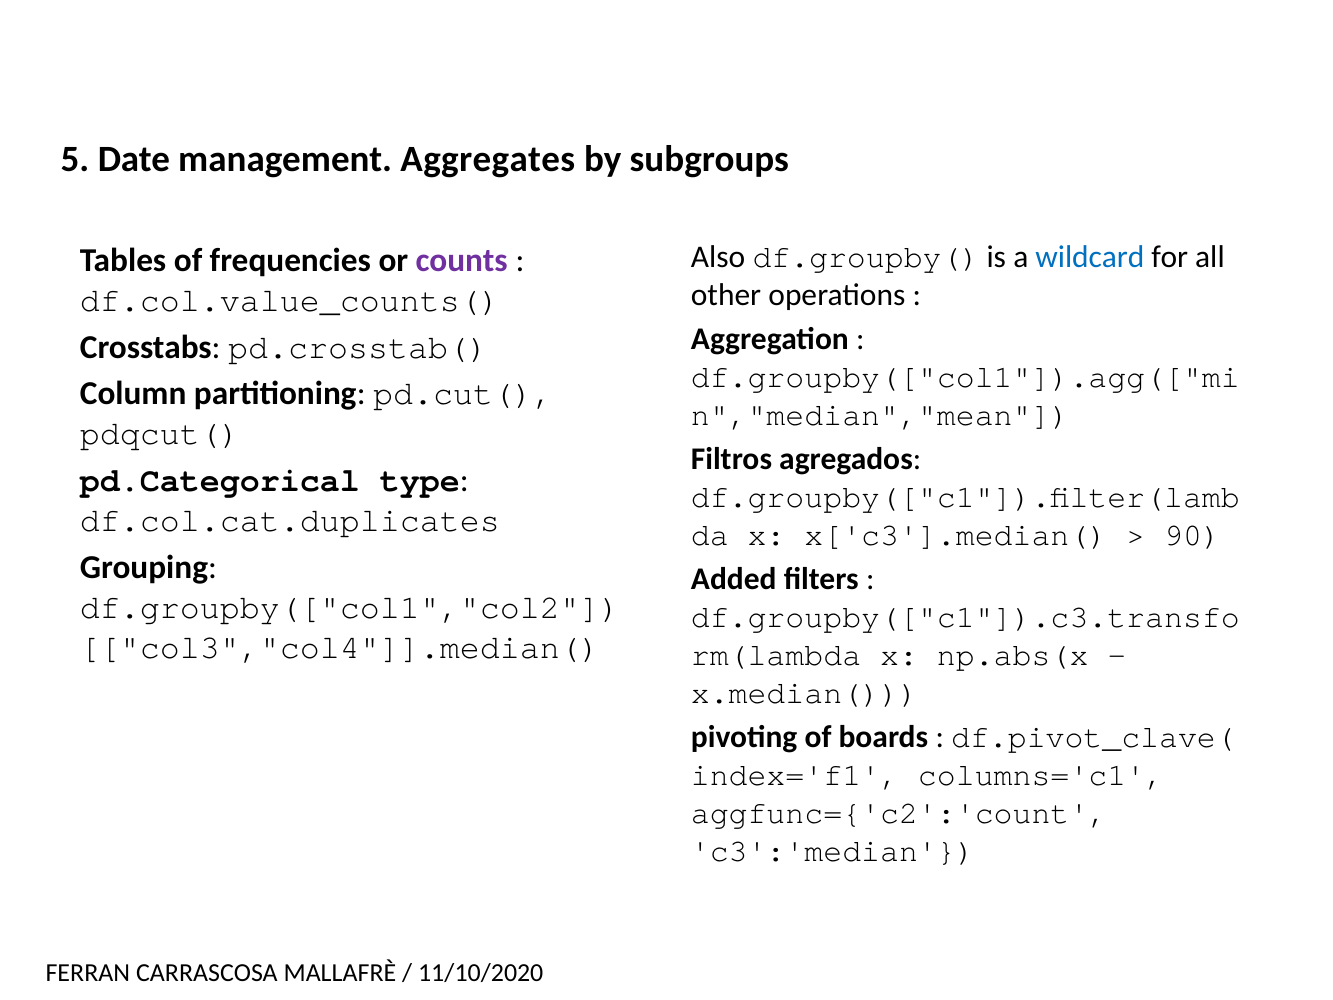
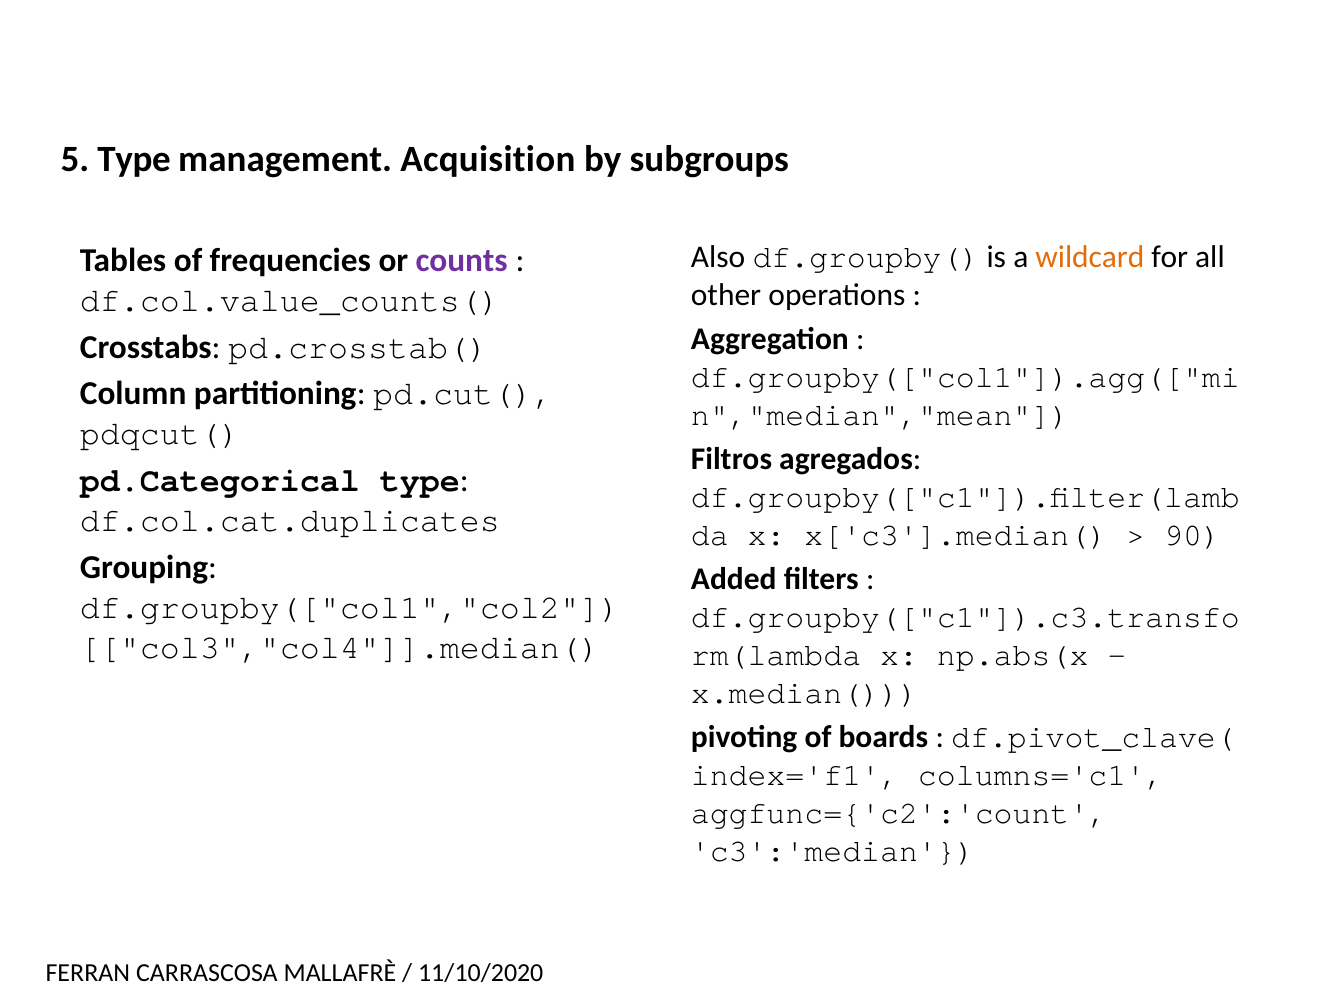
5 Date: Date -> Type
Aggregates: Aggregates -> Acquisition
wildcard colour: blue -> orange
